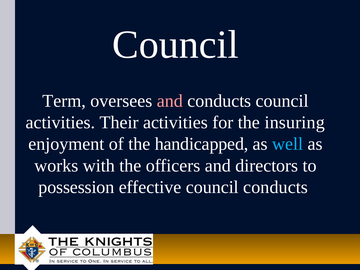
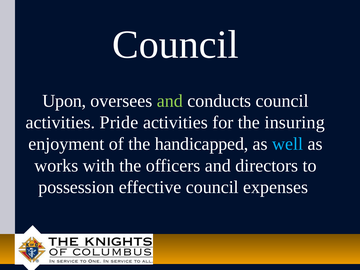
Term: Term -> Upon
and at (170, 101) colour: pink -> light green
Their: Their -> Pride
council conducts: conducts -> expenses
